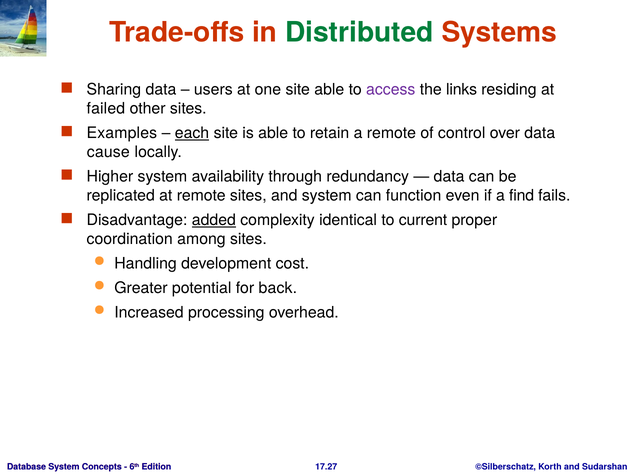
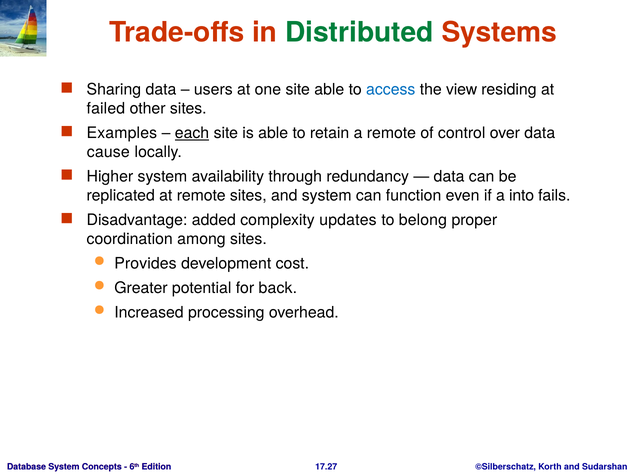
access colour: purple -> blue
links: links -> view
find: find -> into
added underline: present -> none
identical: identical -> updates
current: current -> belong
Handling: Handling -> Provides
